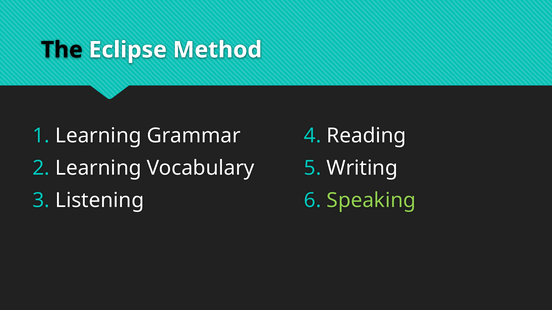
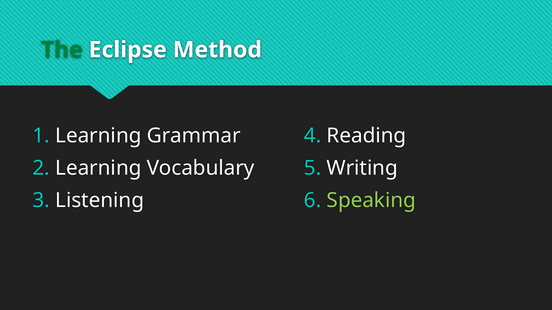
The colour: black -> green
